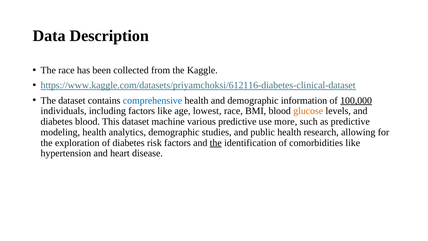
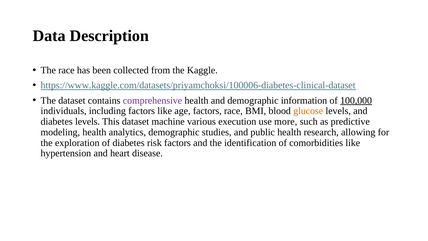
https://www.kaggle.com/datasets/priyamchoksi/612116-diabetes-clinical-dataset: https://www.kaggle.com/datasets/priyamchoksi/612116-diabetes-clinical-dataset -> https://www.kaggle.com/datasets/priyamchoksi/100006-diabetes-clinical-dataset
comprehensive colour: blue -> purple
age lowest: lowest -> factors
diabetes blood: blood -> levels
various predictive: predictive -> execution
the at (216, 143) underline: present -> none
